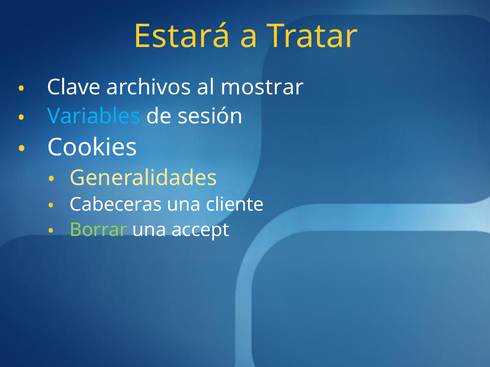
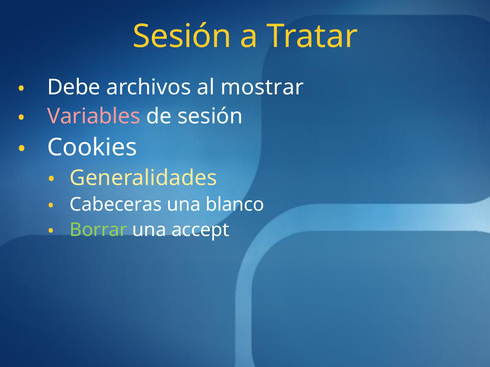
Estará at (182, 36): Estará -> Sesión
Clave: Clave -> Debe
Variables colour: light blue -> pink
cliente: cliente -> blanco
